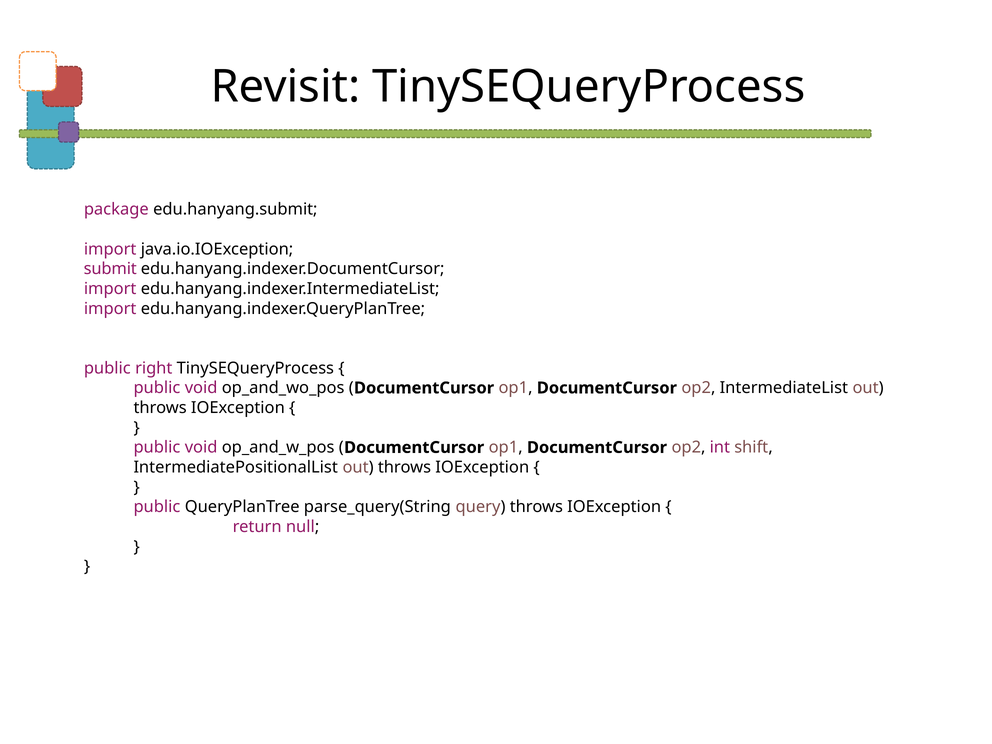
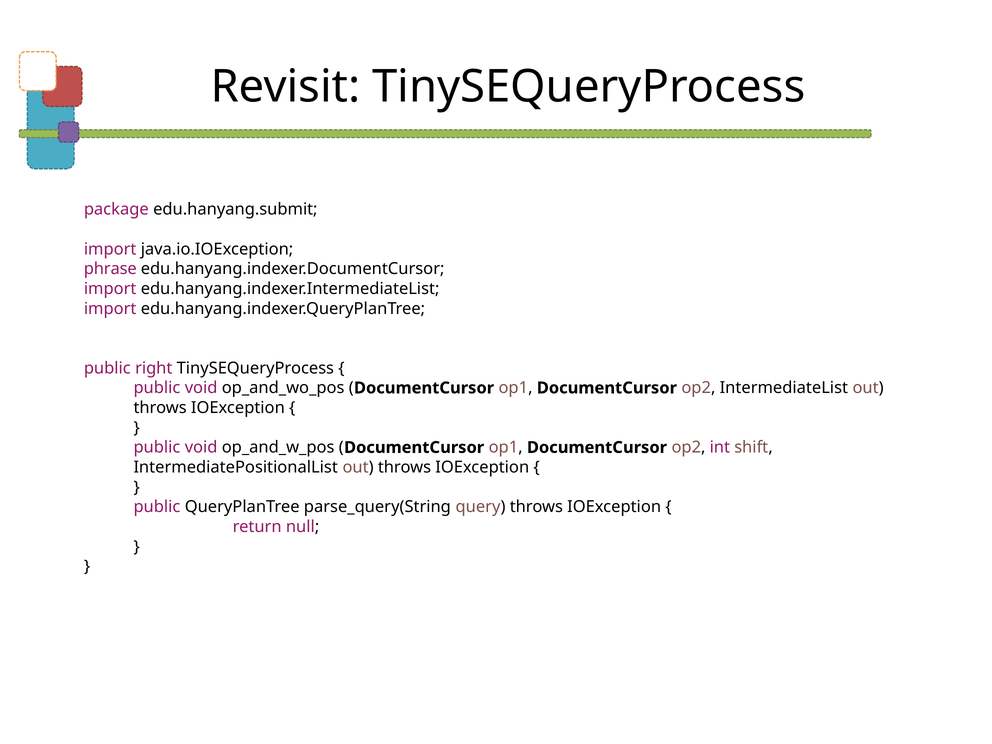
submit: submit -> phrase
